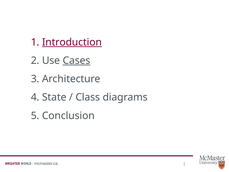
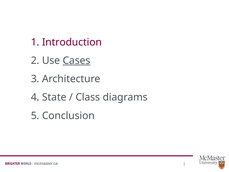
Introduction underline: present -> none
